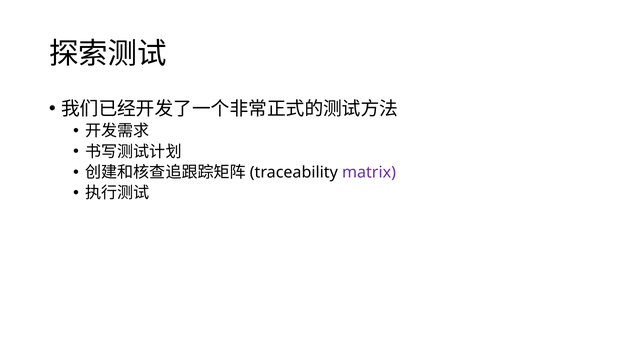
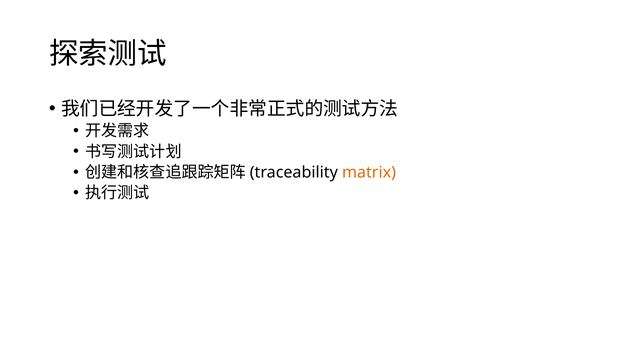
matrix colour: purple -> orange
